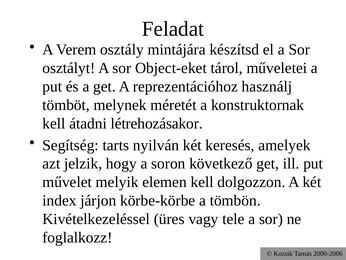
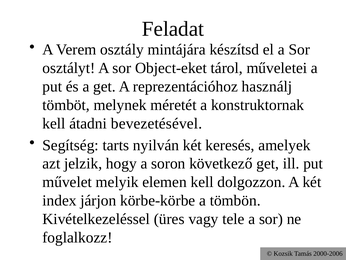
létrehozásakor: létrehozásakor -> bevezetésével
